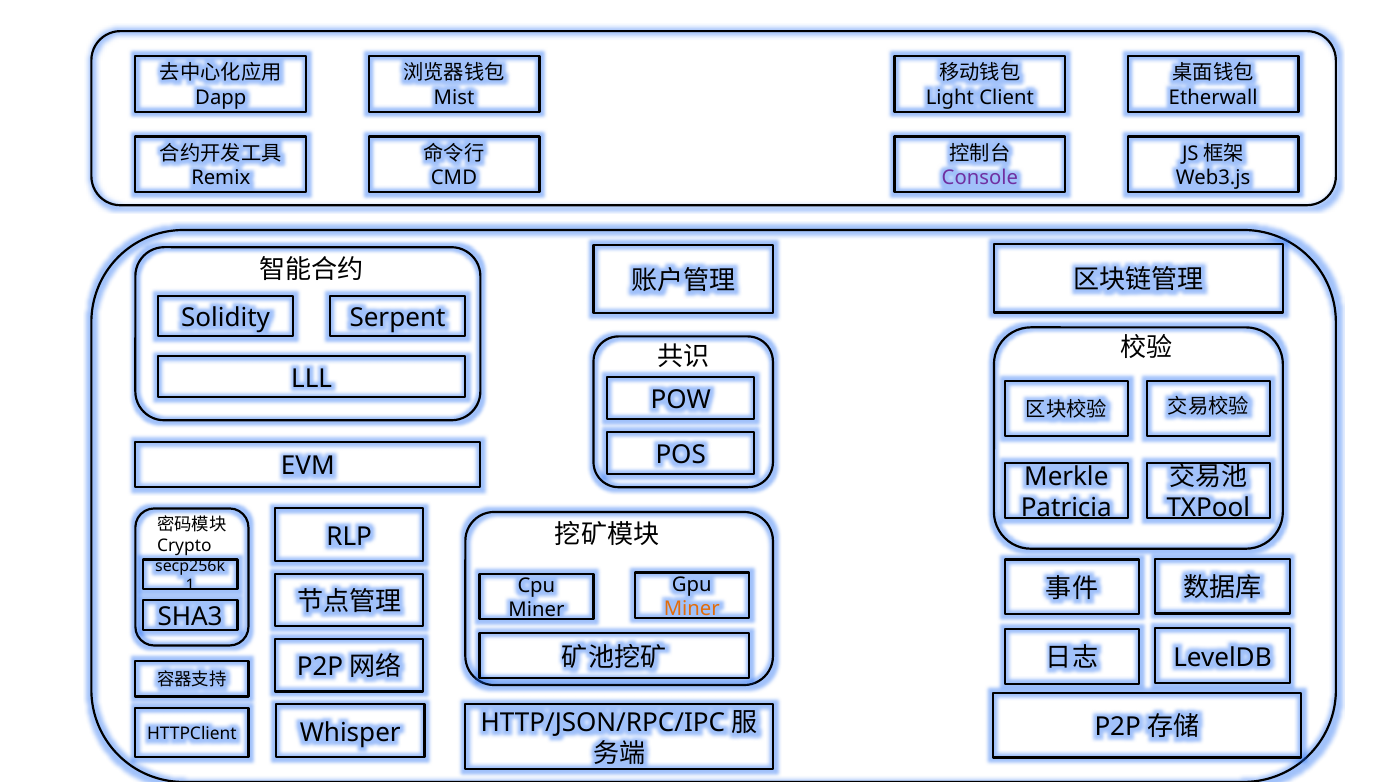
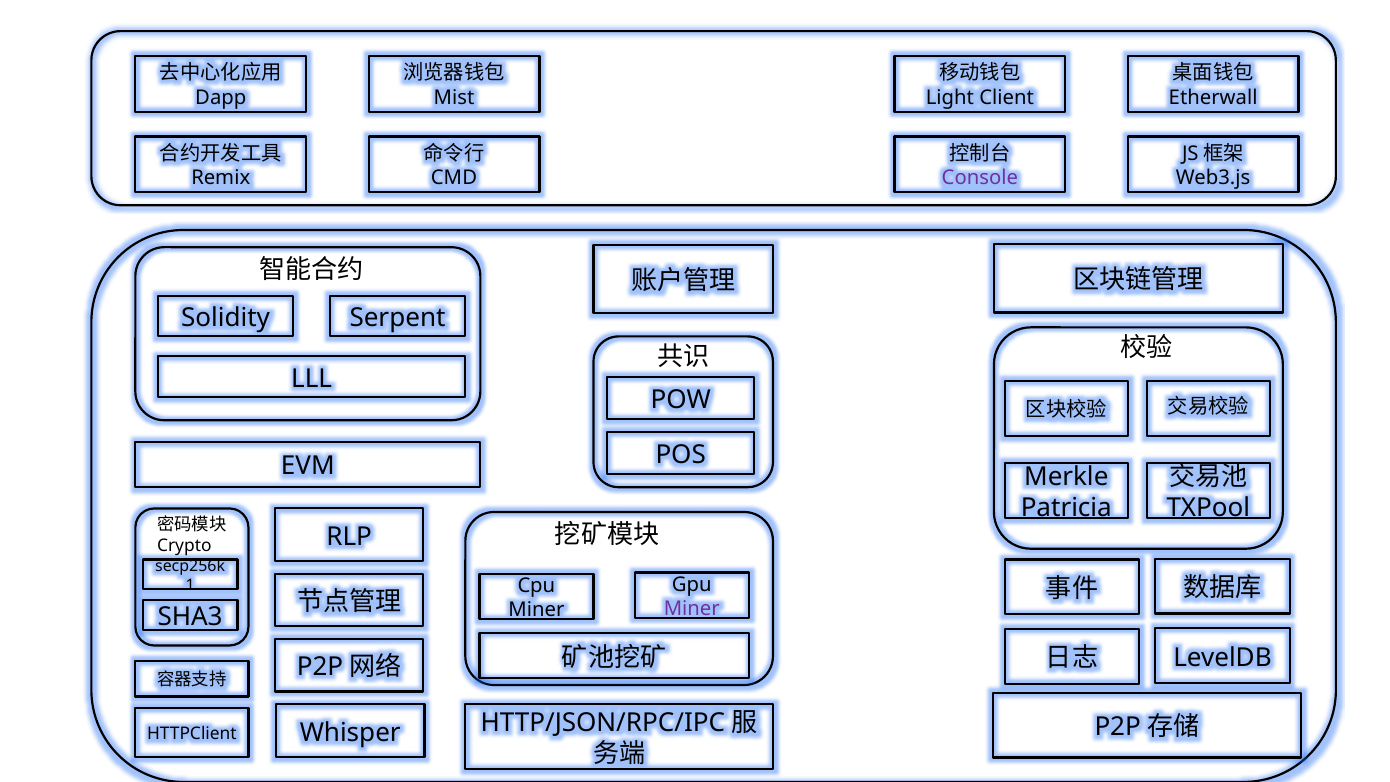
Miner at (692, 609) colour: orange -> purple
